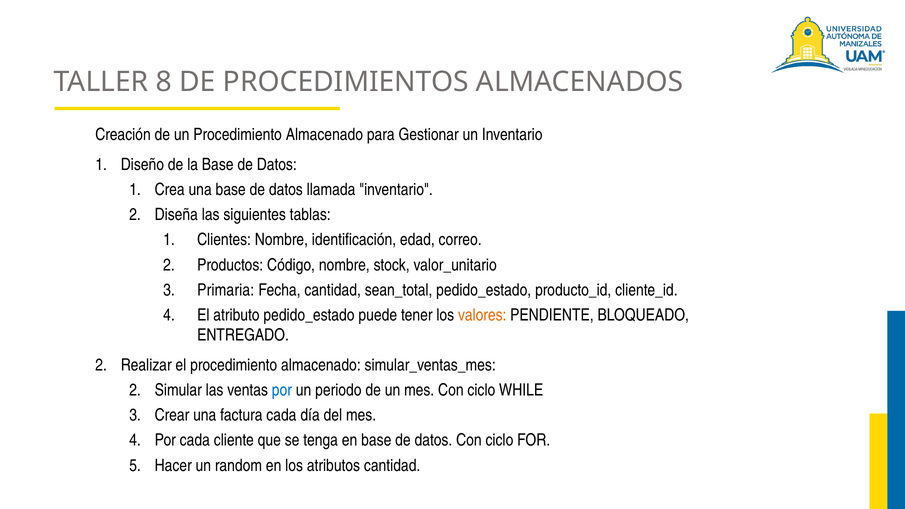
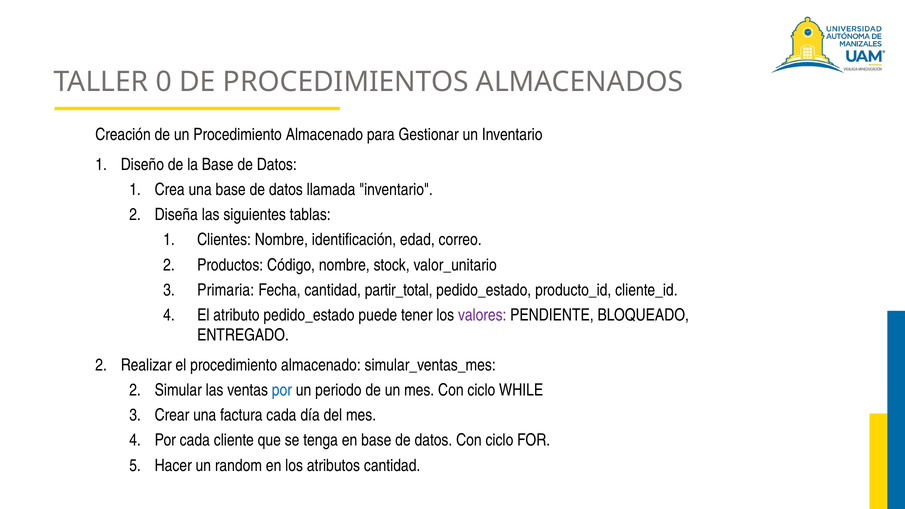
8: 8 -> 0
sean_total: sean_total -> partir_total
valores colour: orange -> purple
